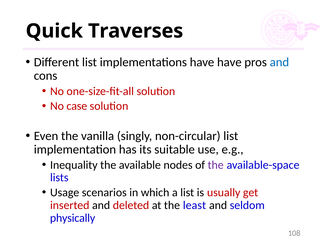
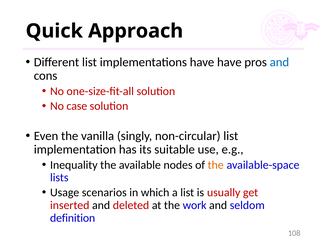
Traverses: Traverses -> Approach
the at (216, 165) colour: purple -> orange
least: least -> work
physically: physically -> definition
